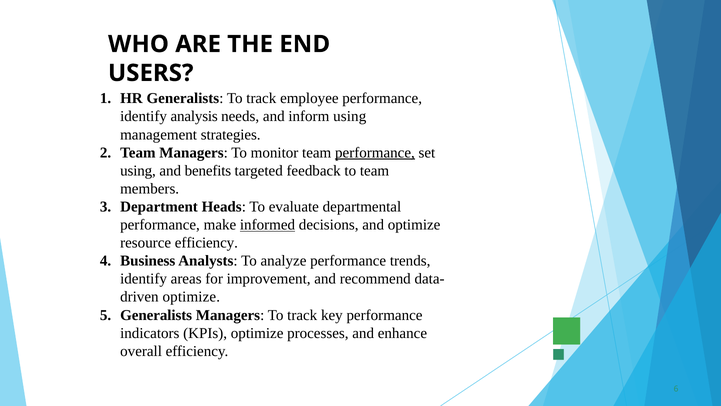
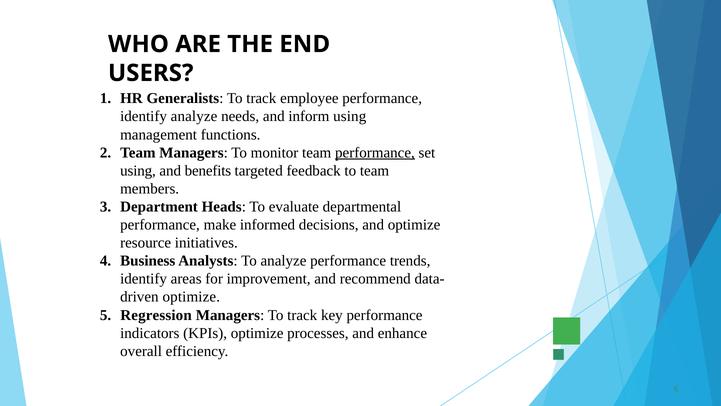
identify analysis: analysis -> analyze
strategies: strategies -> functions
informed underline: present -> none
resource efficiency: efficiency -> initiatives
Generalists at (156, 315): Generalists -> Regression
